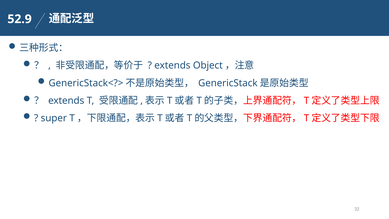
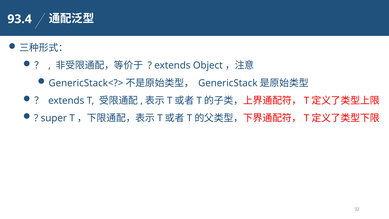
52.9: 52.9 -> 93.4
